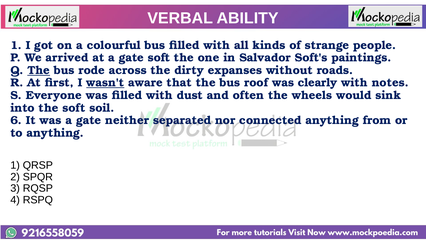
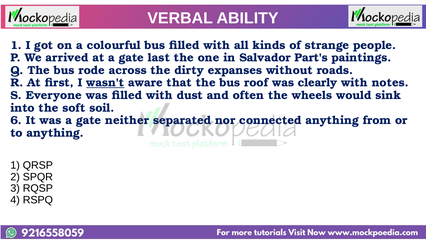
gate soft: soft -> last
Soft's: Soft's -> Part's
The at (39, 70) underline: present -> none
